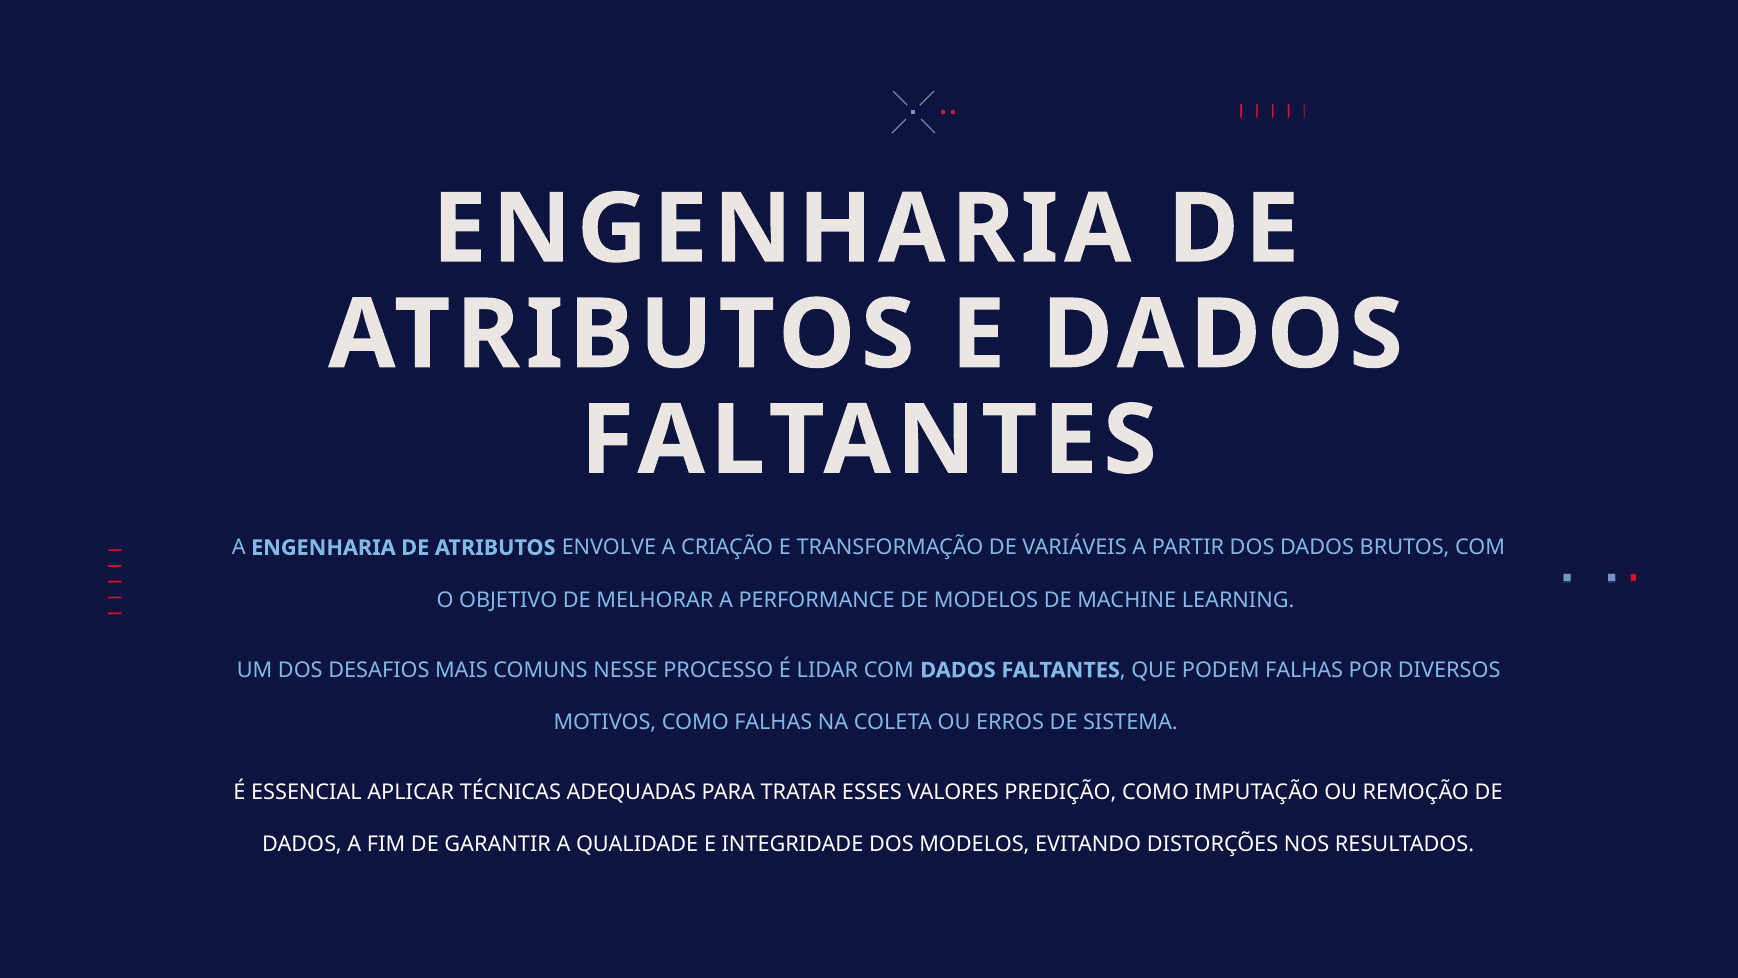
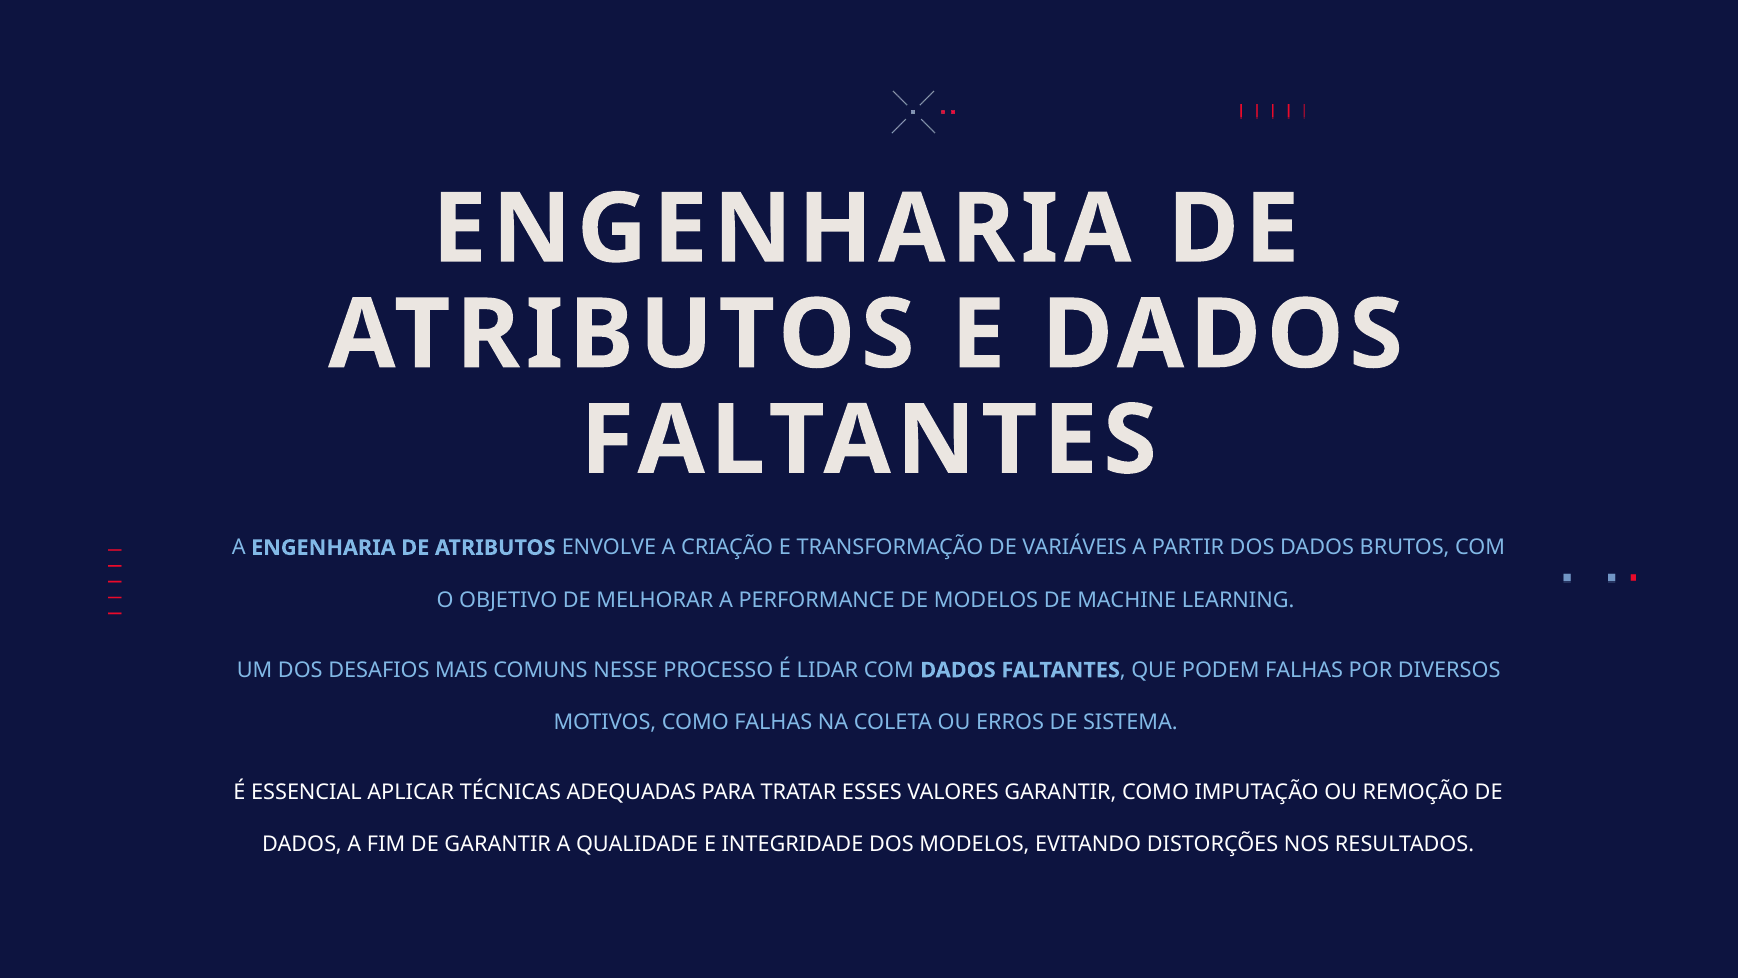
VALORES PREDIÇÃO: PREDIÇÃO -> GARANTIR
